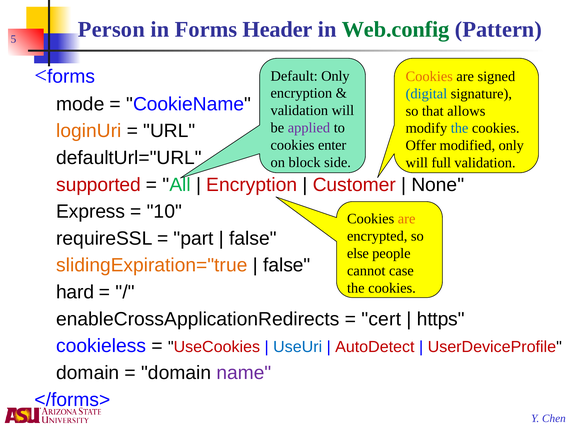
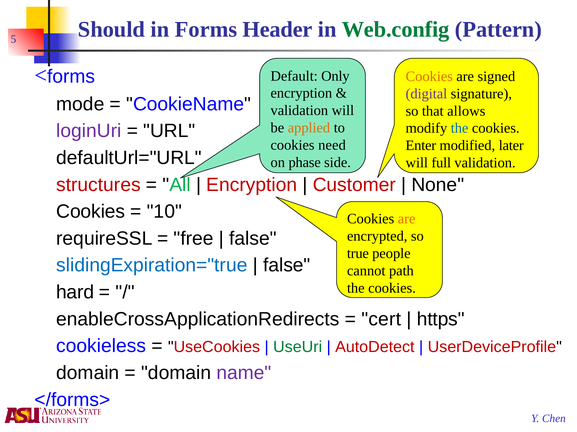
Person: Person -> Should
digital colour: blue -> purple
applied colour: purple -> orange
loginUri colour: orange -> purple
enter: enter -> need
Offer: Offer -> Enter
modified only: only -> later
block: block -> phase
supported: supported -> structures
Express at (91, 212): Express -> Cookies
part: part -> free
else: else -> true
slidingExpiration="true colour: orange -> blue
case: case -> path
UseUri colour: blue -> green
